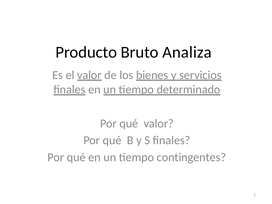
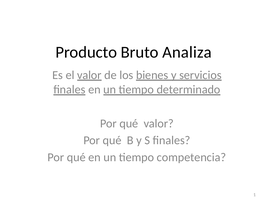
contingentes: contingentes -> competencia
